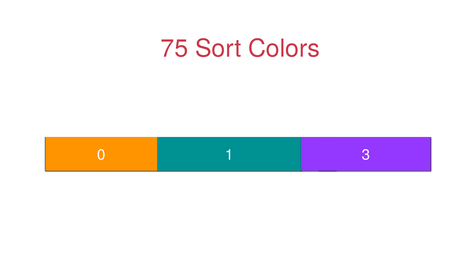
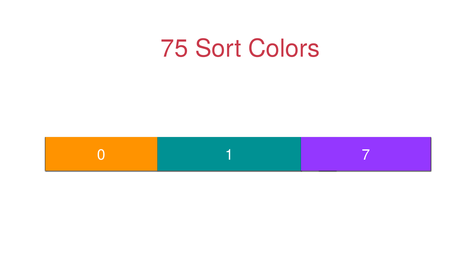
3: 3 -> 7
